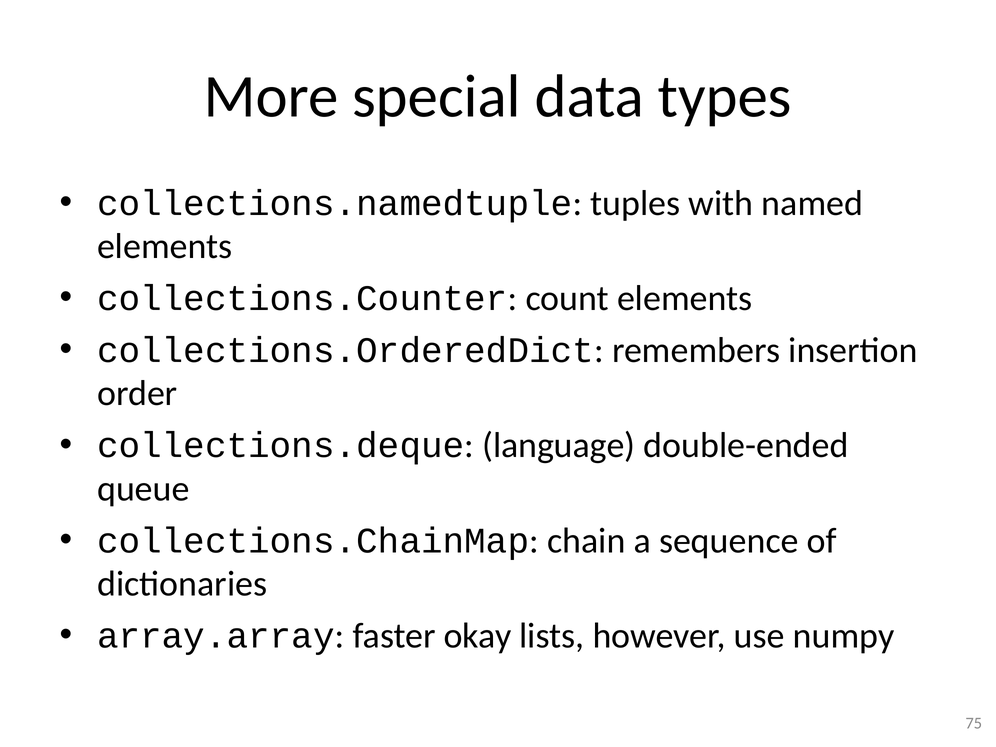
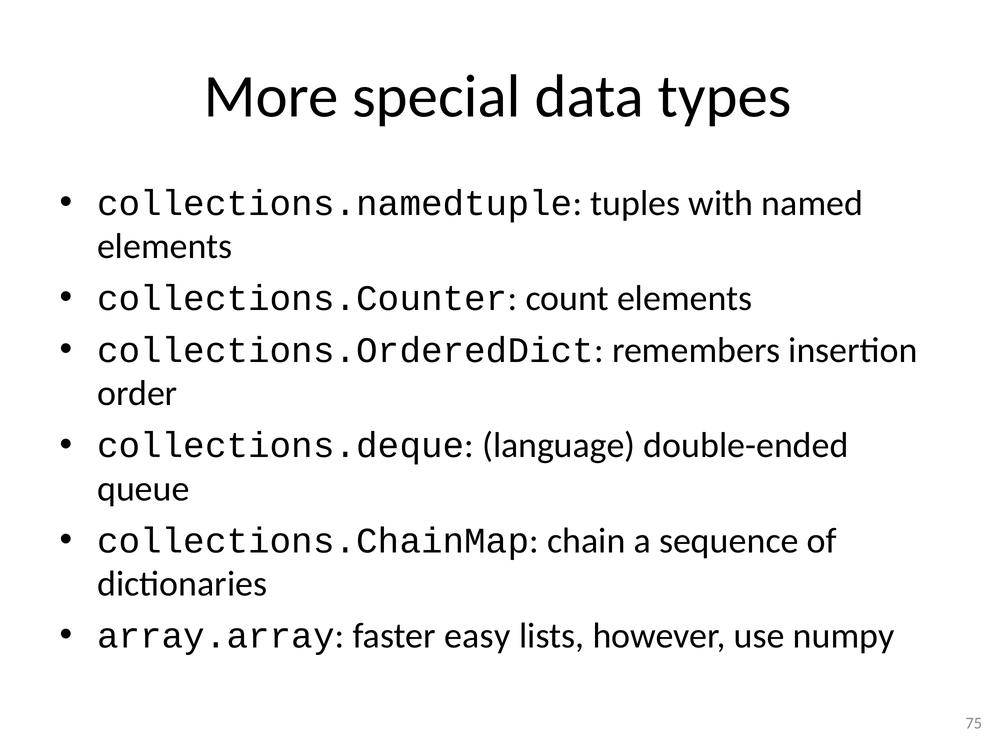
okay: okay -> easy
